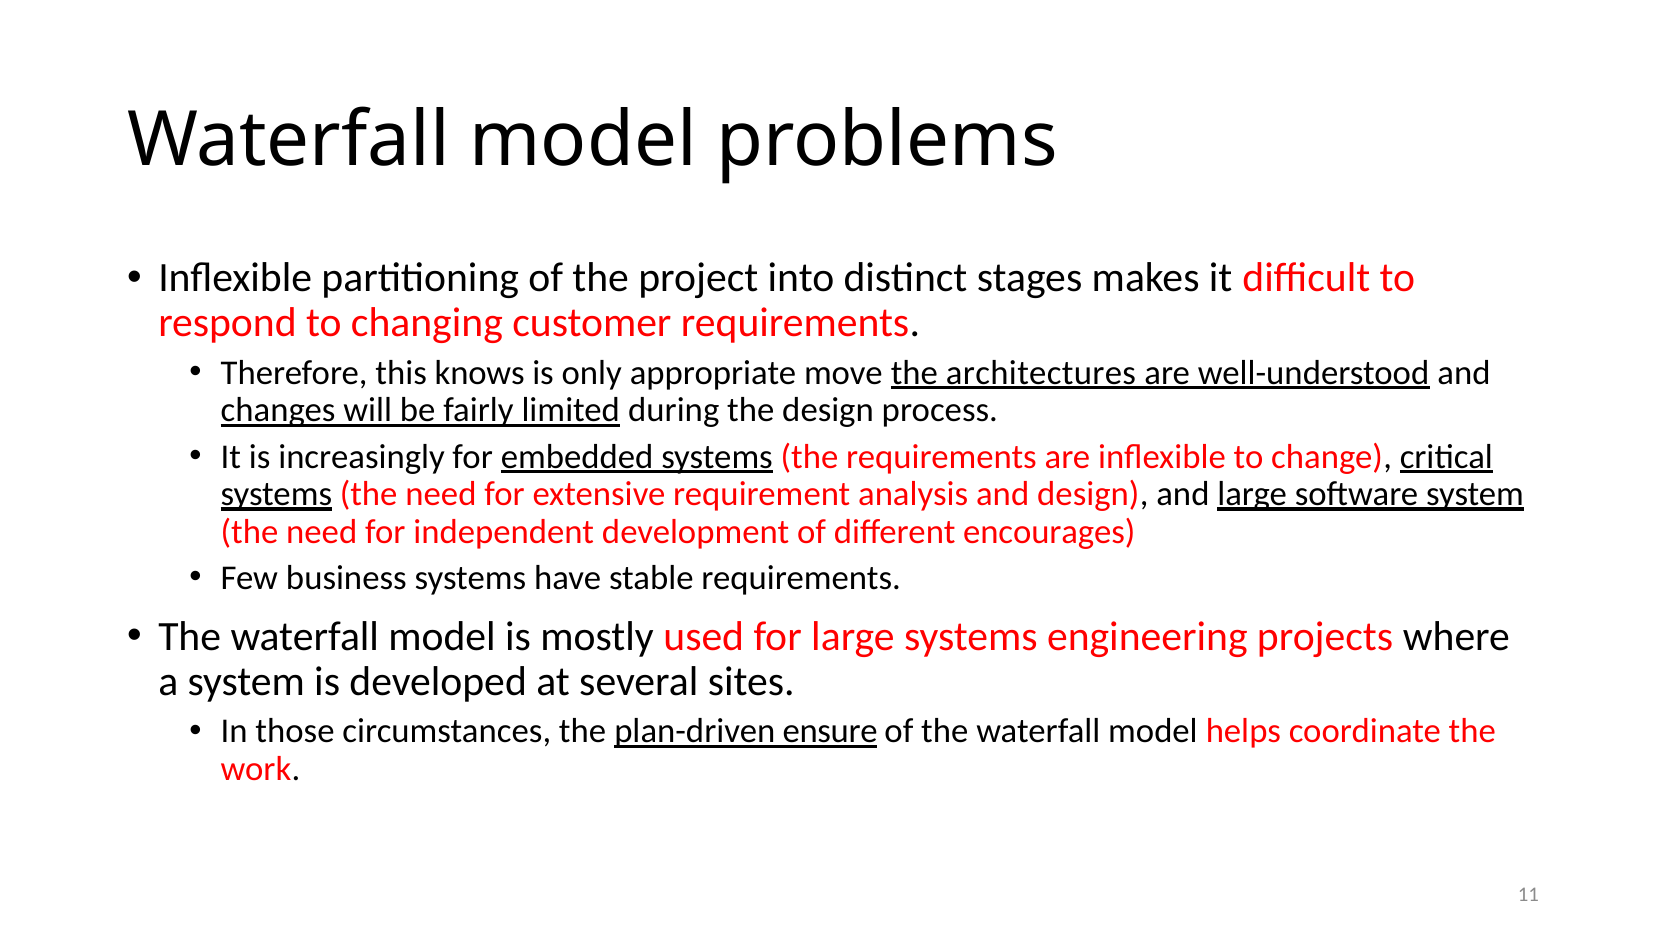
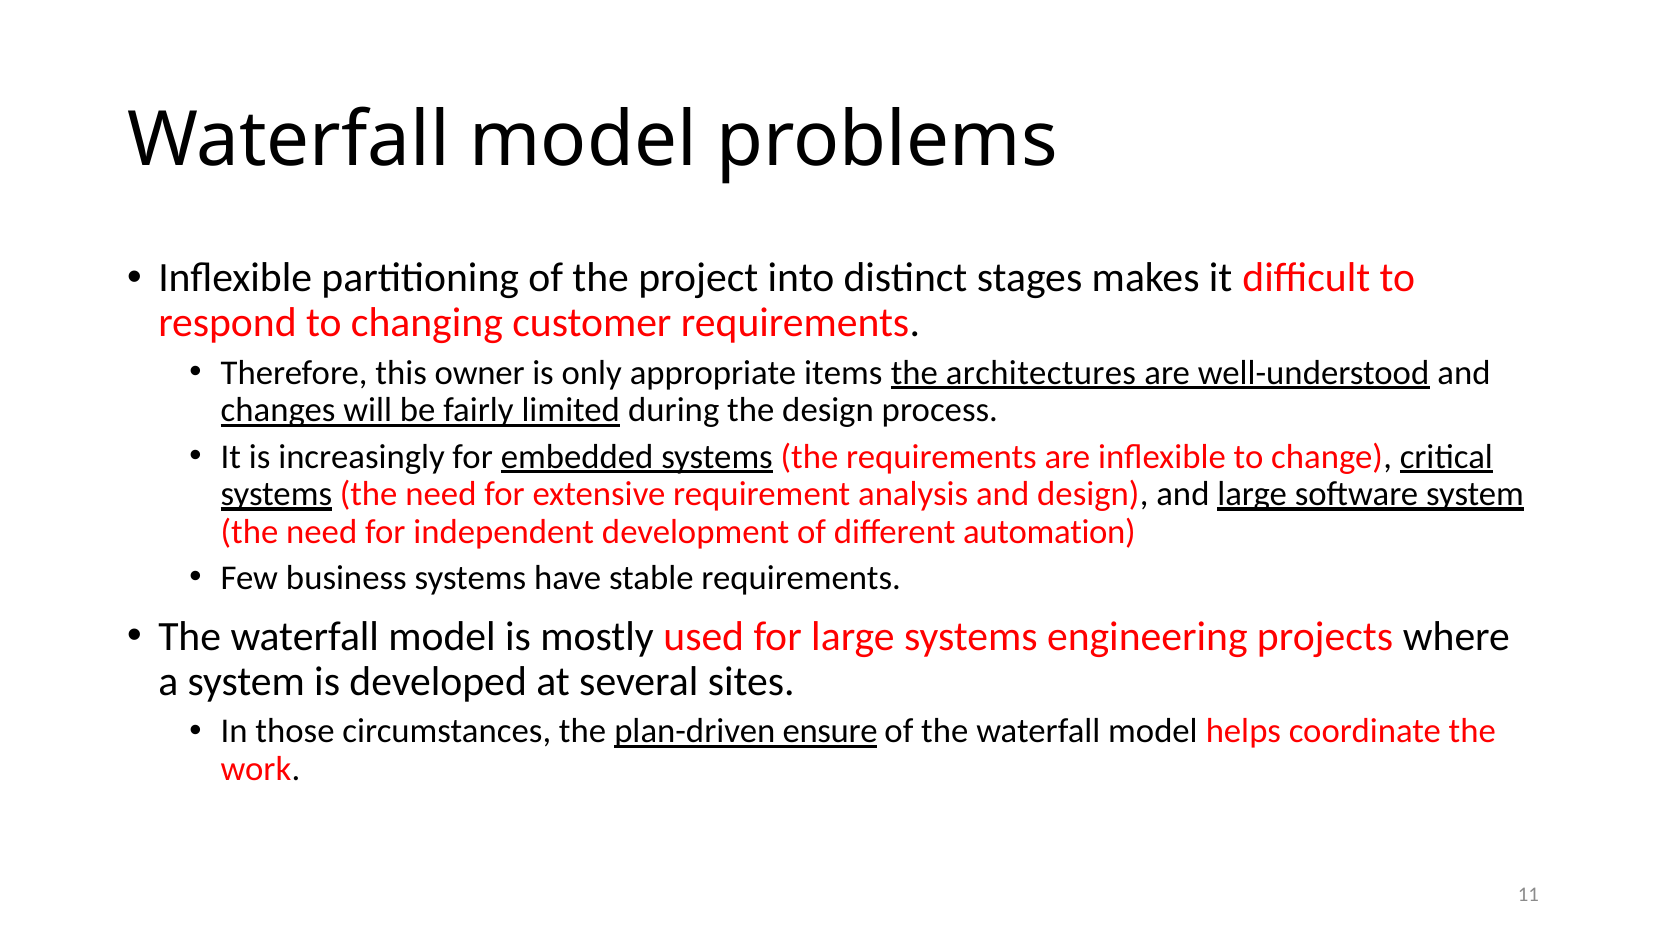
knows: knows -> owner
move: move -> items
encourages: encourages -> automation
